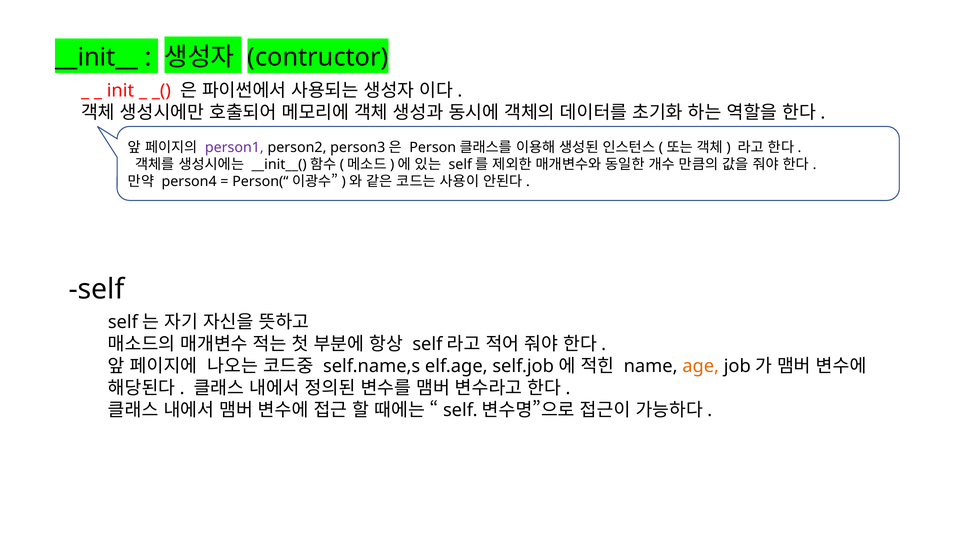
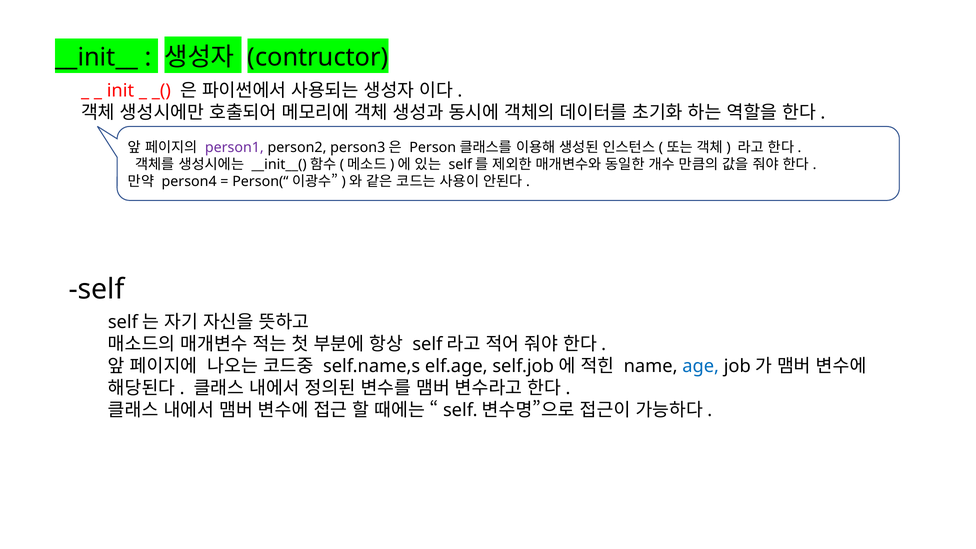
age colour: orange -> blue
